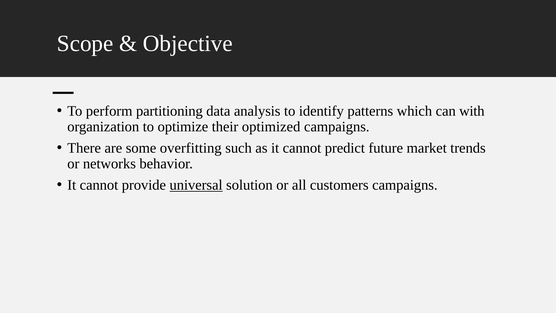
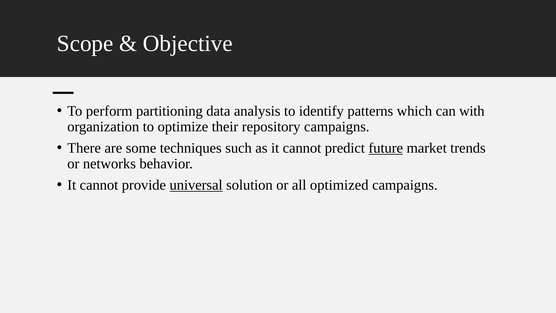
optimized: optimized -> repository
overfitting: overfitting -> techniques
future underline: none -> present
customers: customers -> optimized
